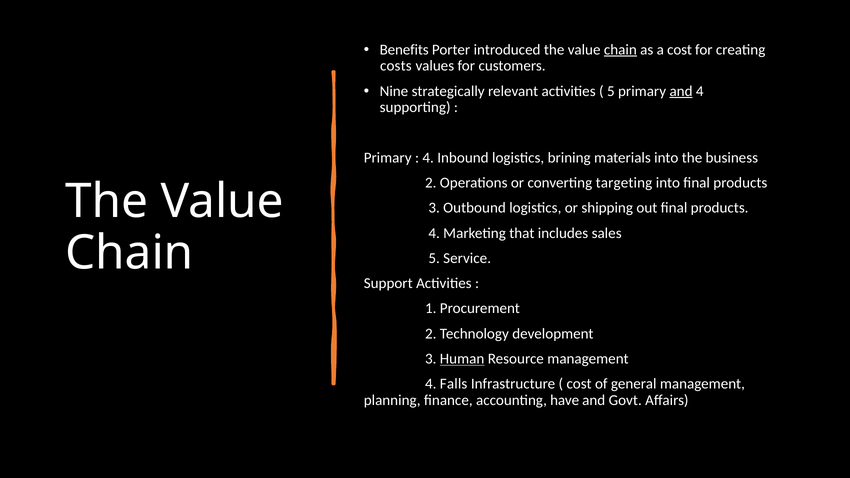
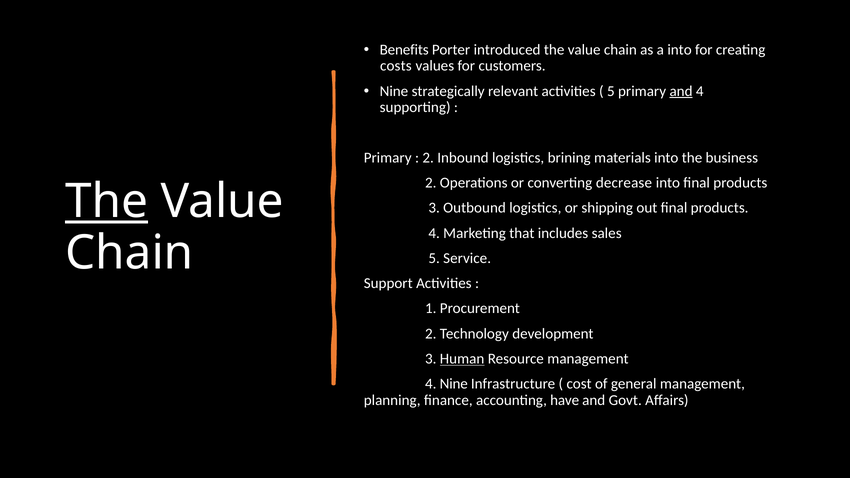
chain at (620, 50) underline: present -> none
a cost: cost -> into
4 at (428, 158): 4 -> 2
targeting: targeting -> decrease
The at (107, 201) underline: none -> present
4 Falls: Falls -> Nine
